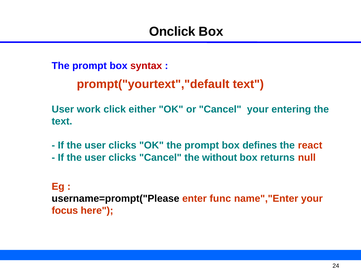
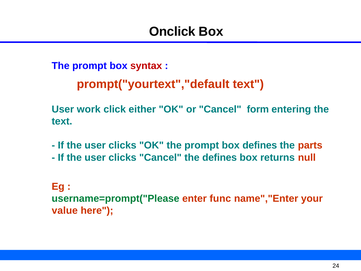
Cancel your: your -> form
react: react -> parts
the without: without -> defines
username=prompt("Please colour: black -> green
focus: focus -> value
